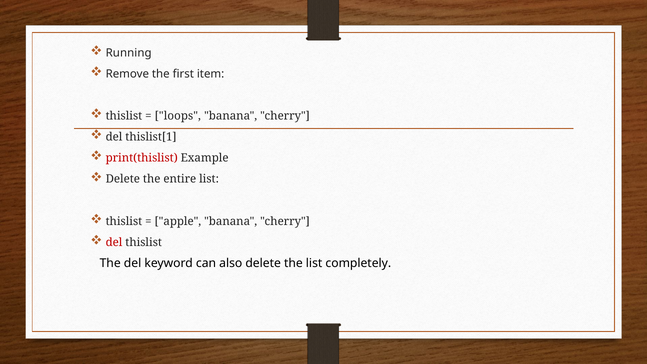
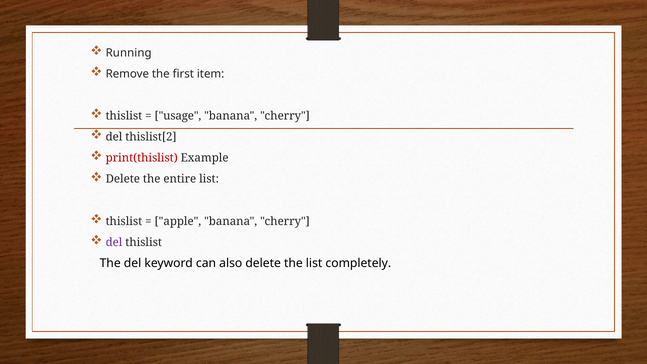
loops: loops -> usage
thislist[1: thislist[1 -> thislist[2
del at (114, 242) colour: red -> purple
